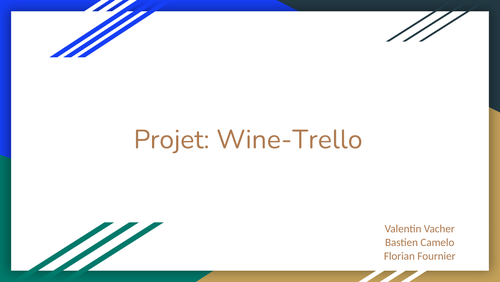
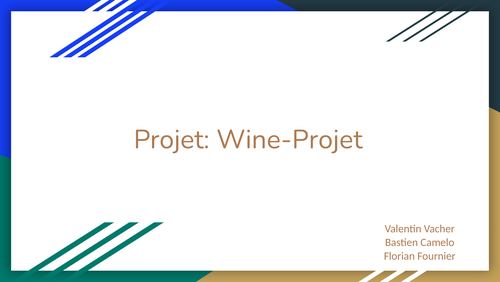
Wine-Trello: Wine-Trello -> Wine-Projet
